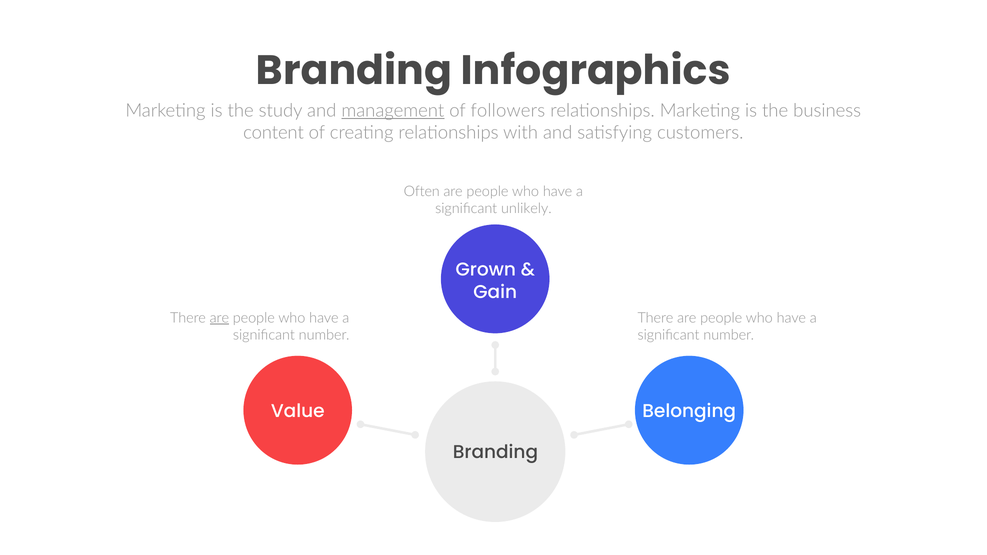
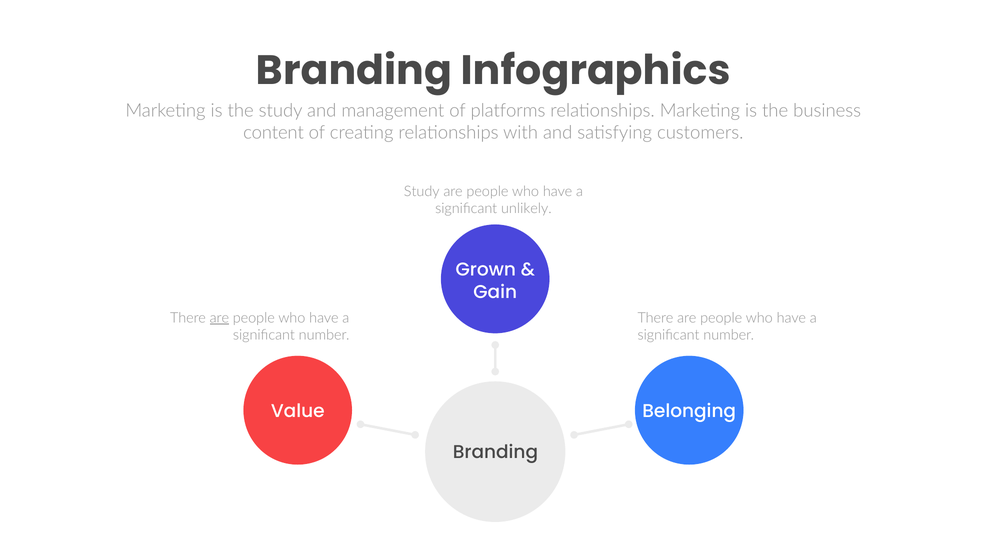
management underline: present -> none
followers: followers -> platforms
Often at (422, 191): Often -> Study
